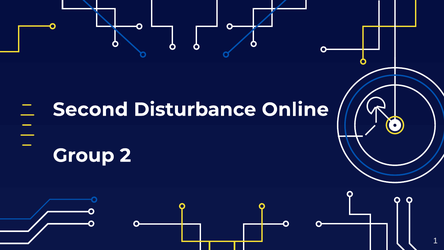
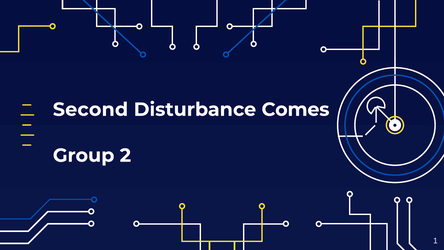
Online: Online -> Comes
